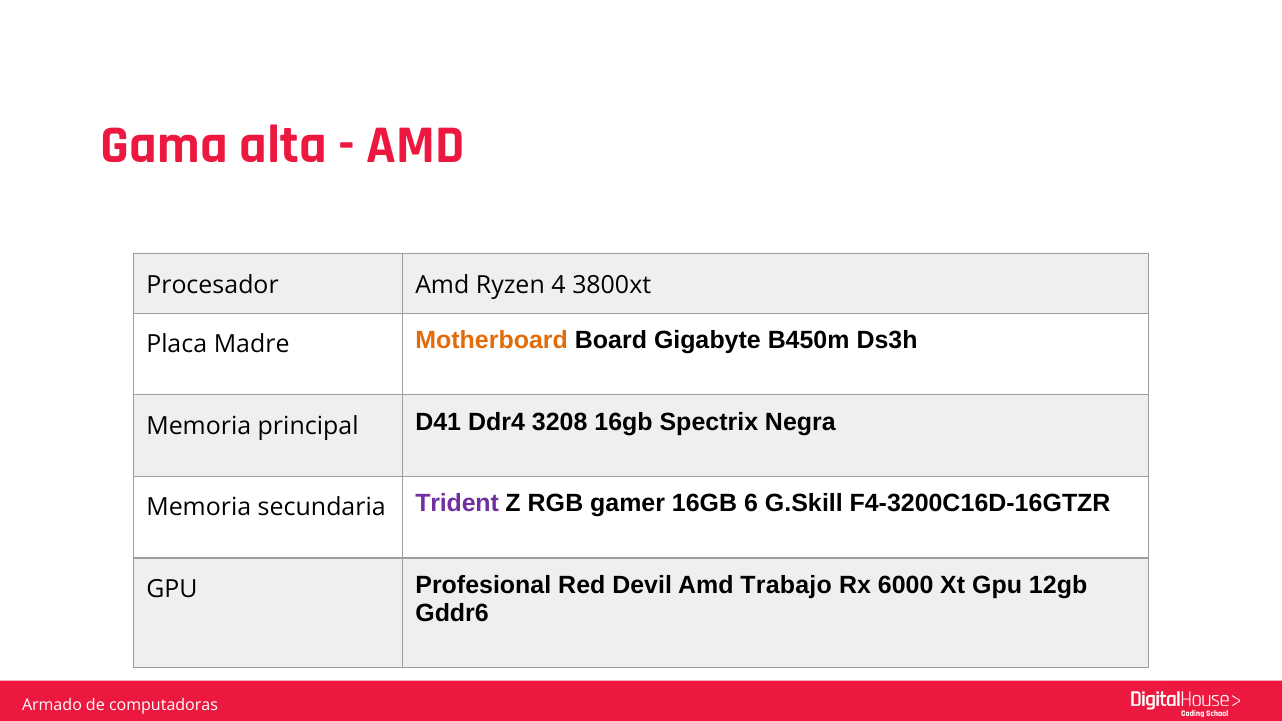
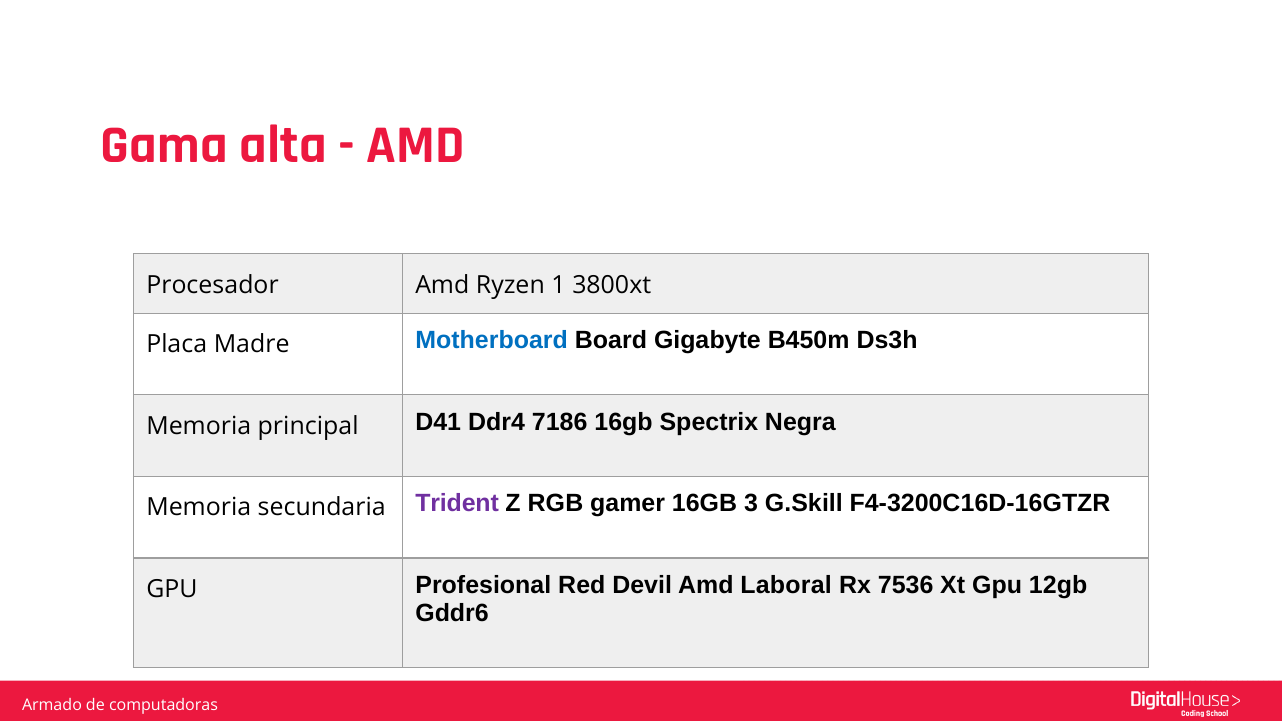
4: 4 -> 1
Motherboard colour: orange -> blue
3208: 3208 -> 7186
6: 6 -> 3
Trabajo: Trabajo -> Laboral
6000: 6000 -> 7536
